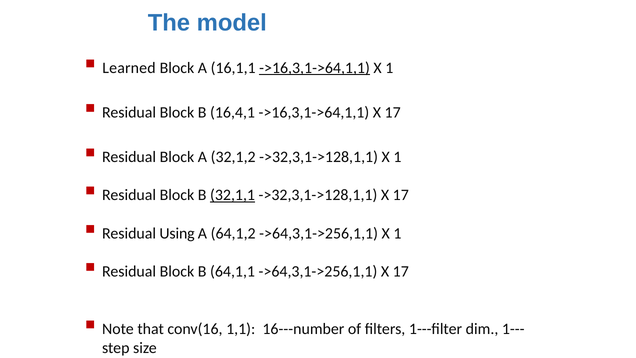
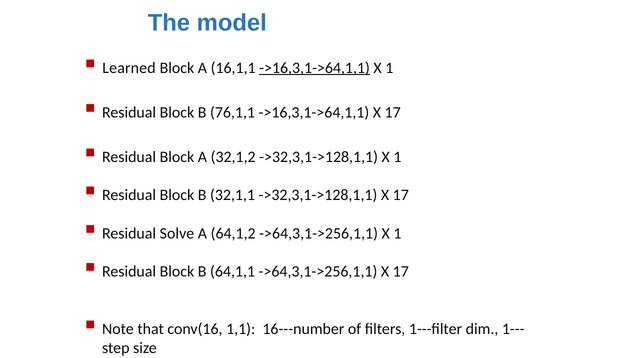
16,4,1: 16,4,1 -> 76,1,1
32,1,1 underline: present -> none
Using: Using -> Solve
